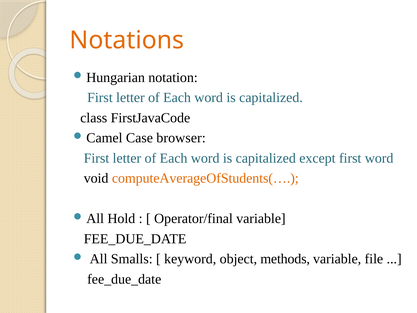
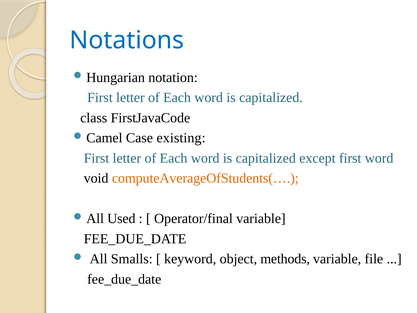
Notations colour: orange -> blue
browser: browser -> existing
Hold: Hold -> Used
